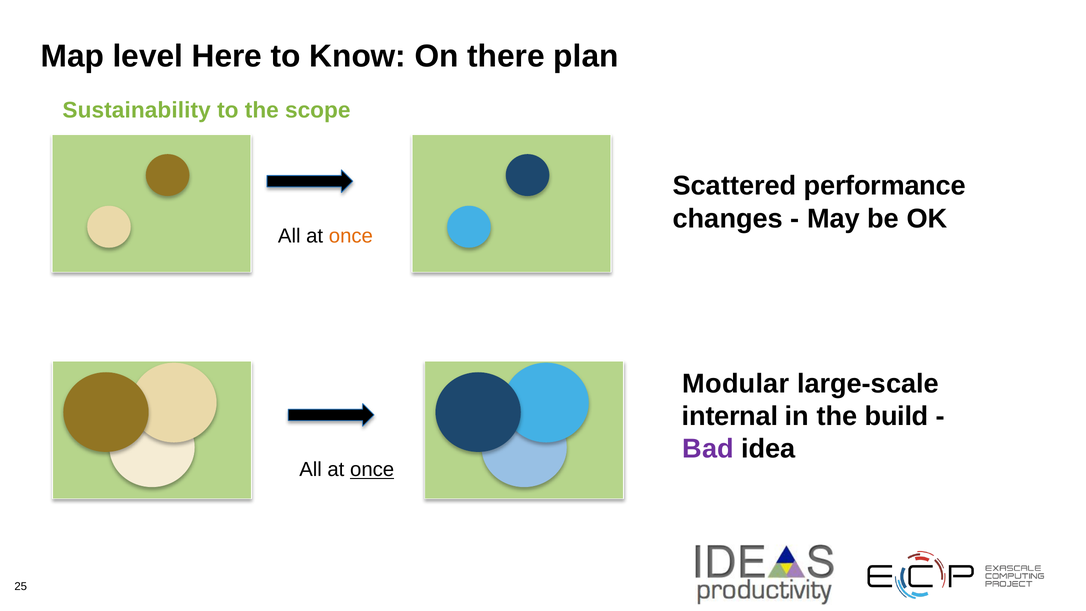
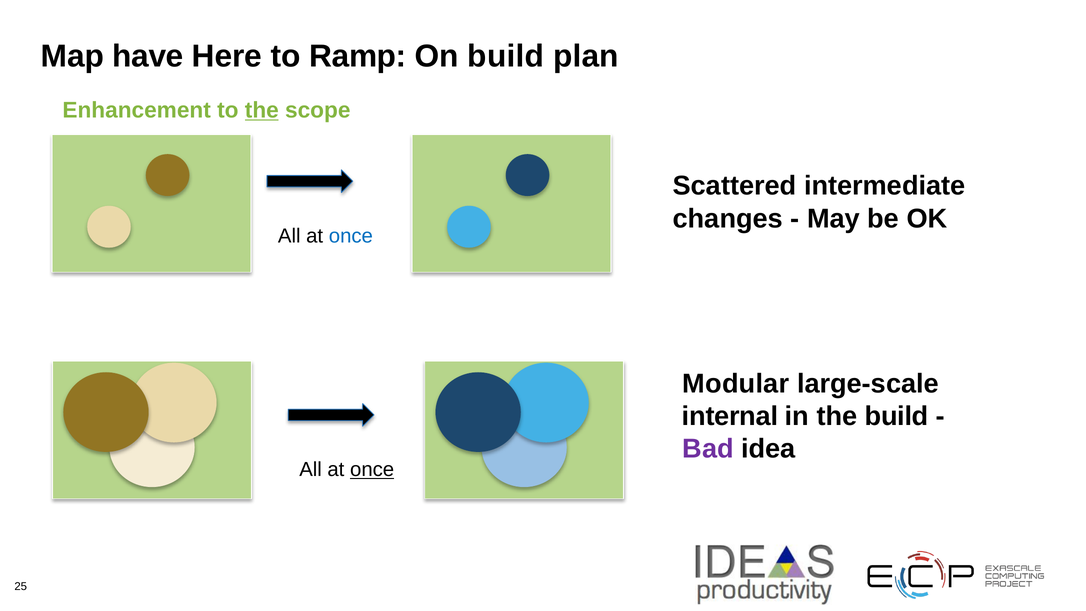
level: level -> have
Know: Know -> Ramp
On there: there -> build
Sustainability: Sustainability -> Enhancement
the at (262, 110) underline: none -> present
performance: performance -> intermediate
once at (351, 236) colour: orange -> blue
